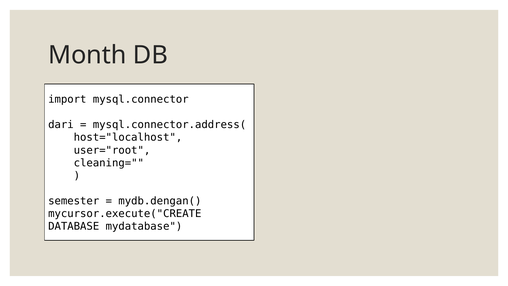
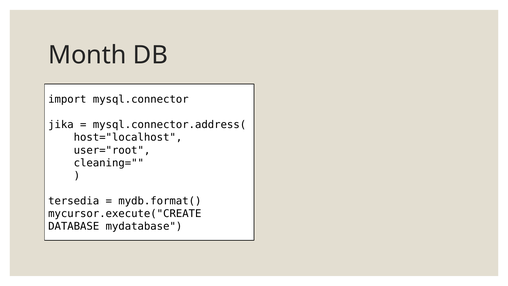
dari: dari -> jika
semester: semester -> tersedia
mydb.dengan(: mydb.dengan( -> mydb.format(
